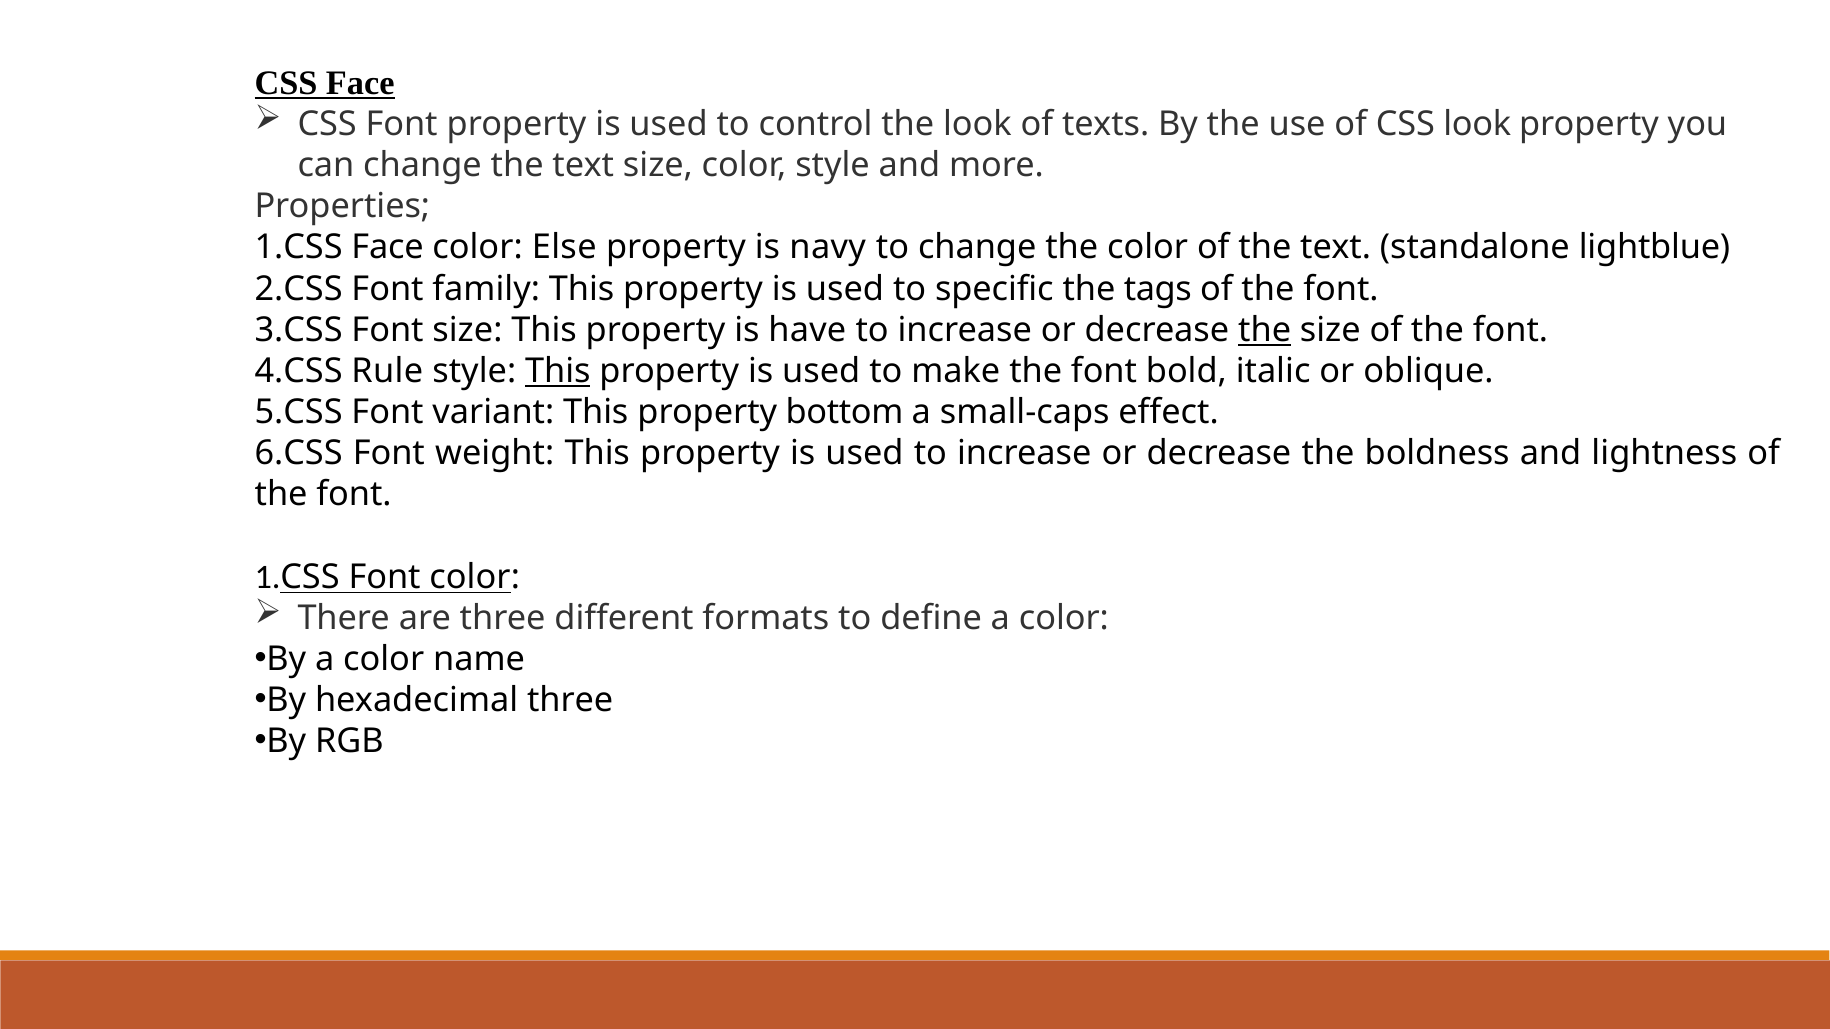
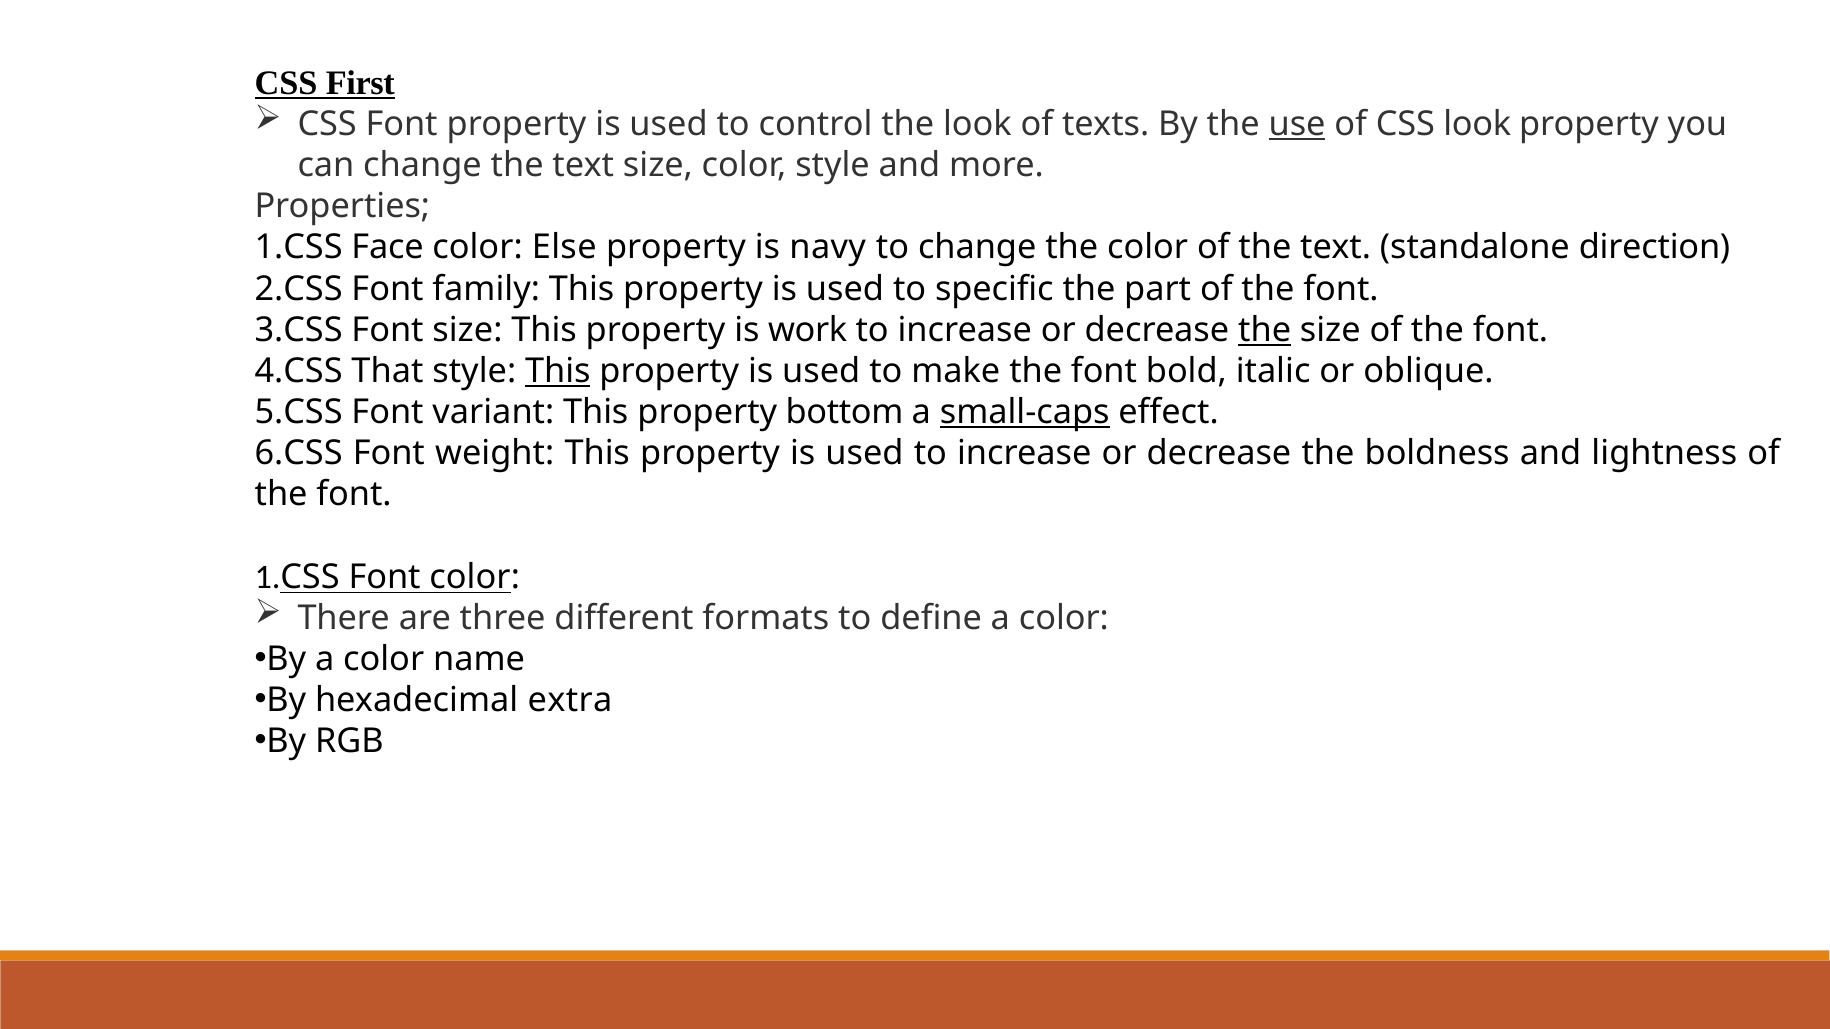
CSS Face: Face -> First
use underline: none -> present
lightblue: lightblue -> direction
tags: tags -> part
have: have -> work
Rule: Rule -> That
small-caps underline: none -> present
hexadecimal three: three -> extra
